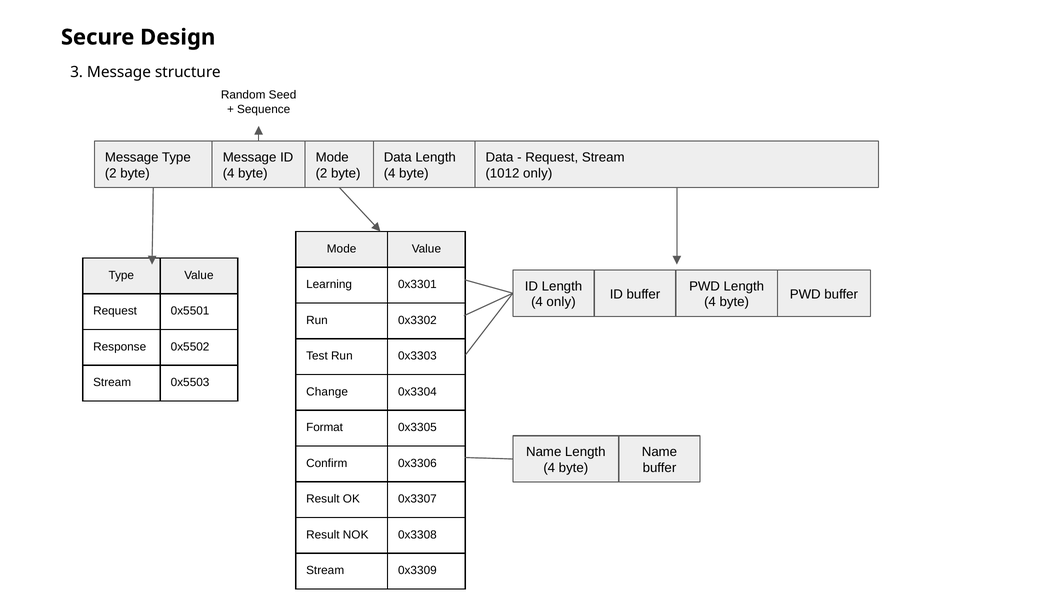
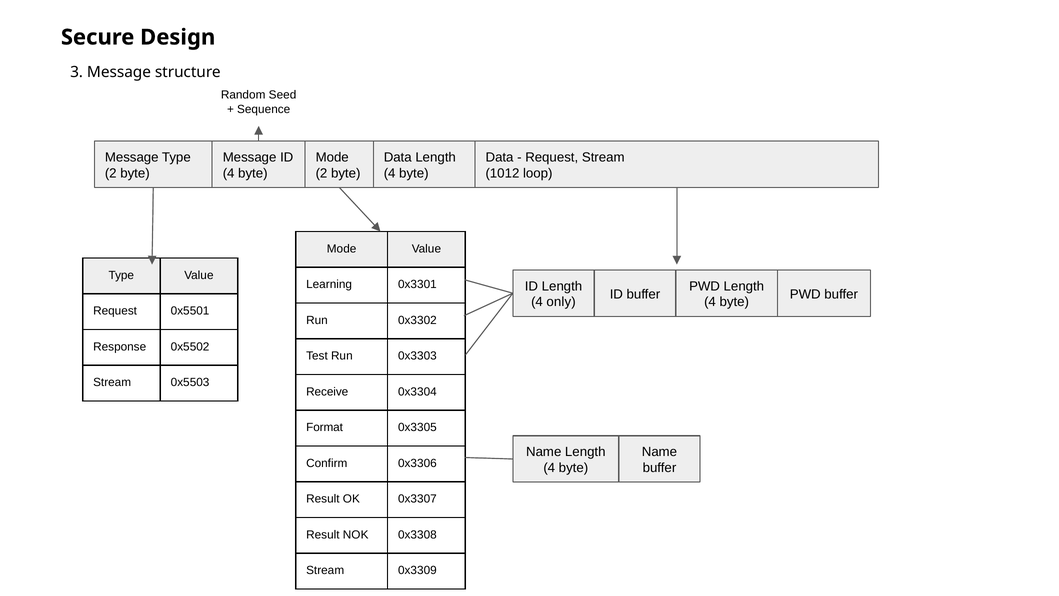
1012 only: only -> loop
Change: Change -> Receive
